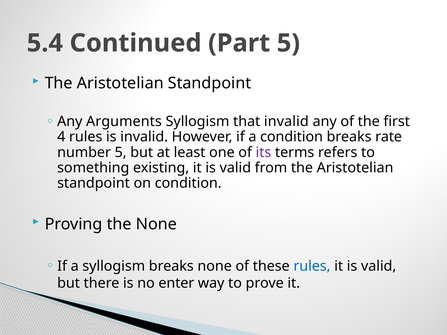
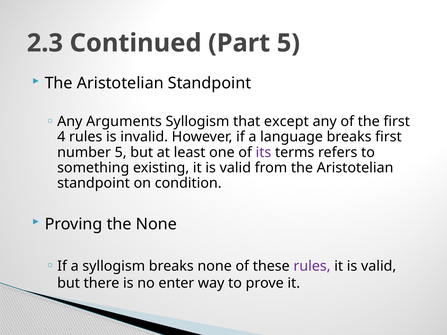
5.4: 5.4 -> 2.3
that invalid: invalid -> except
a condition: condition -> language
breaks rate: rate -> first
rules at (312, 266) colour: blue -> purple
